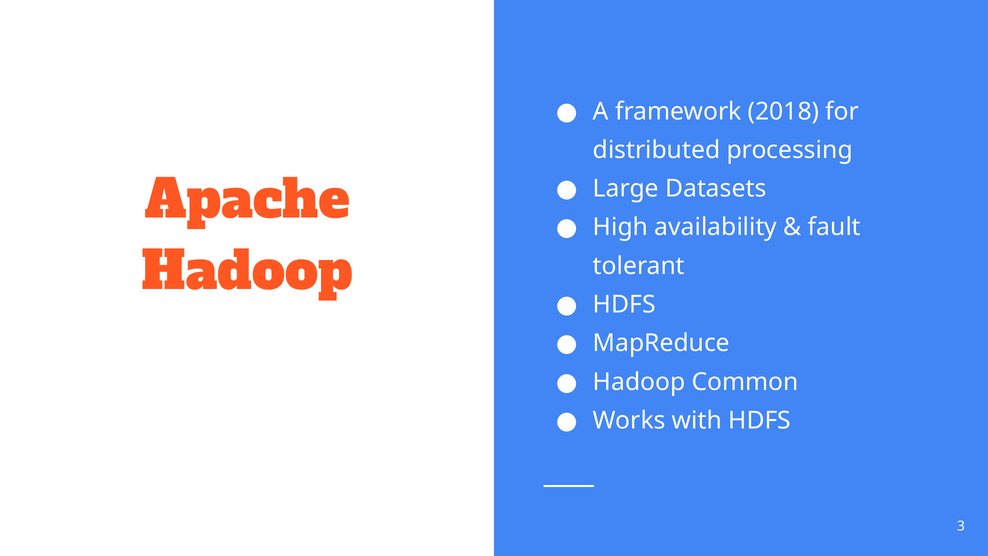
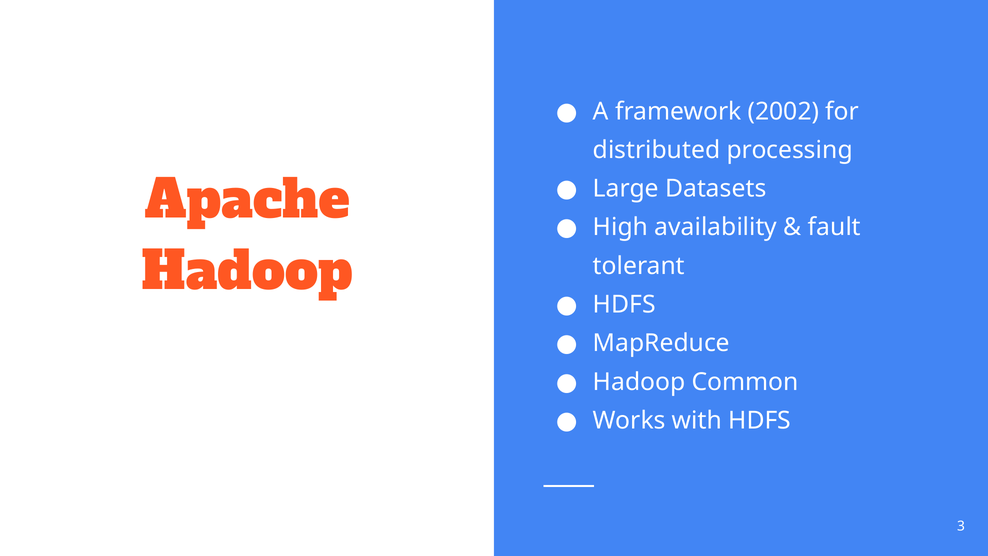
2018: 2018 -> 2002
